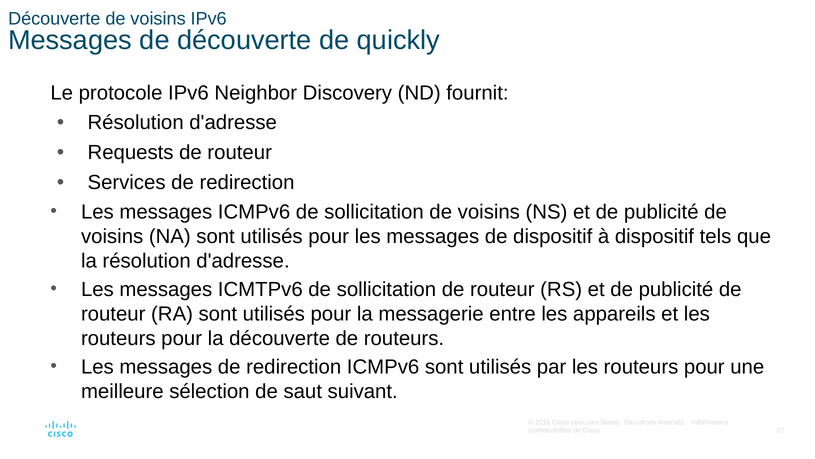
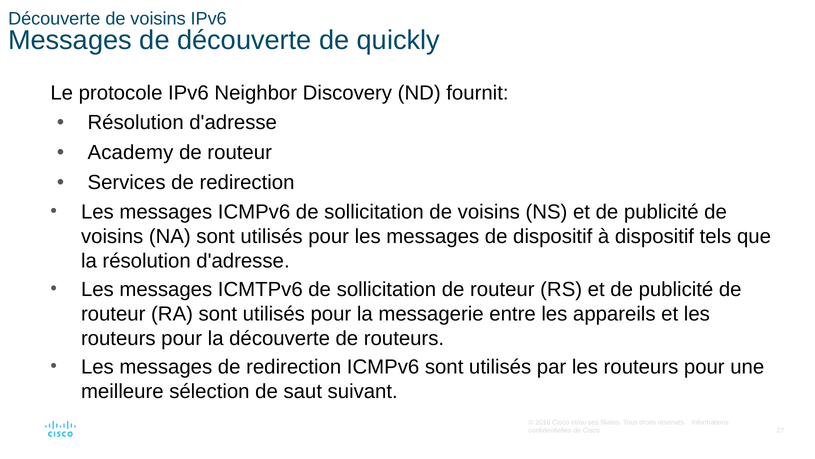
Requests: Requests -> Academy
